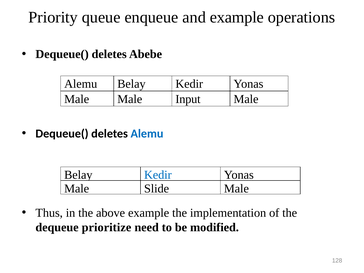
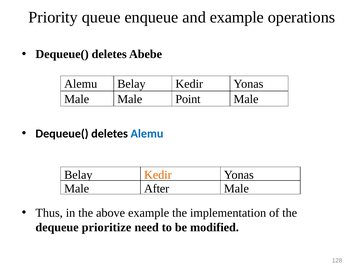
Input: Input -> Point
Kedir at (158, 175) colour: blue -> orange
Slide: Slide -> After
